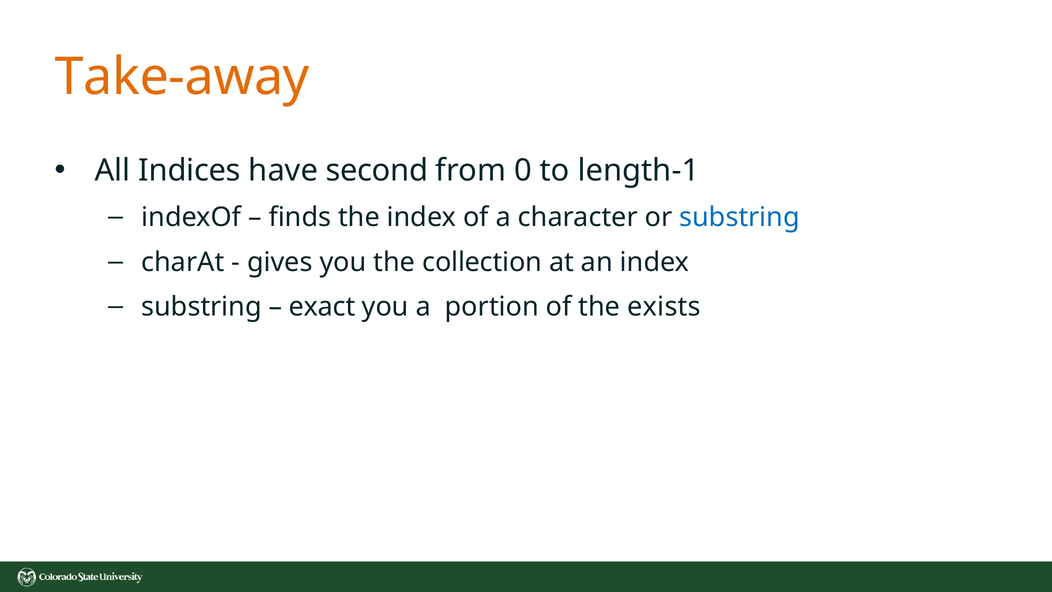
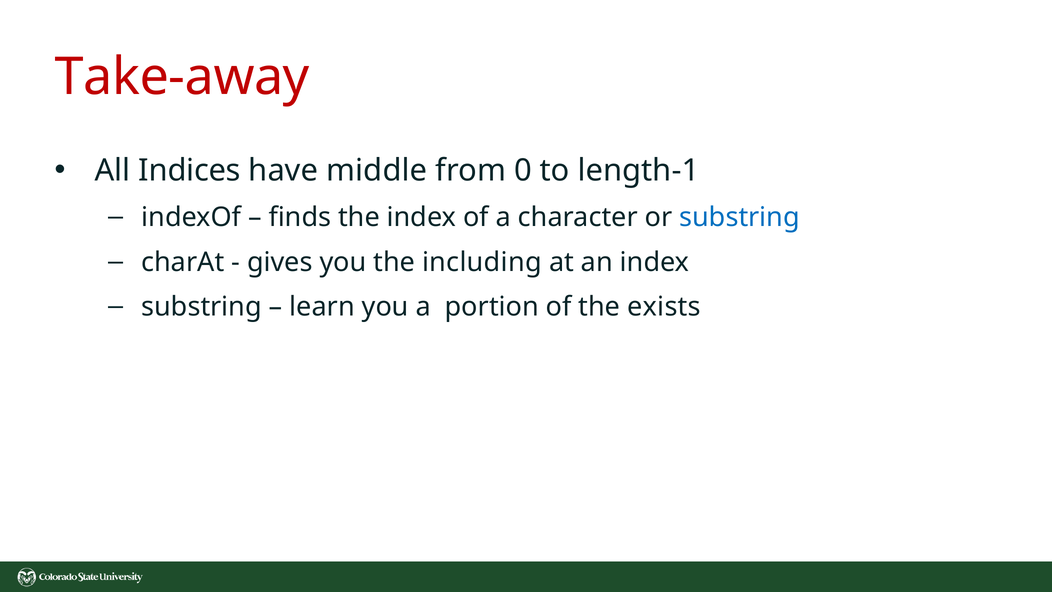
Take-away colour: orange -> red
second: second -> middle
collection: collection -> including
exact: exact -> learn
